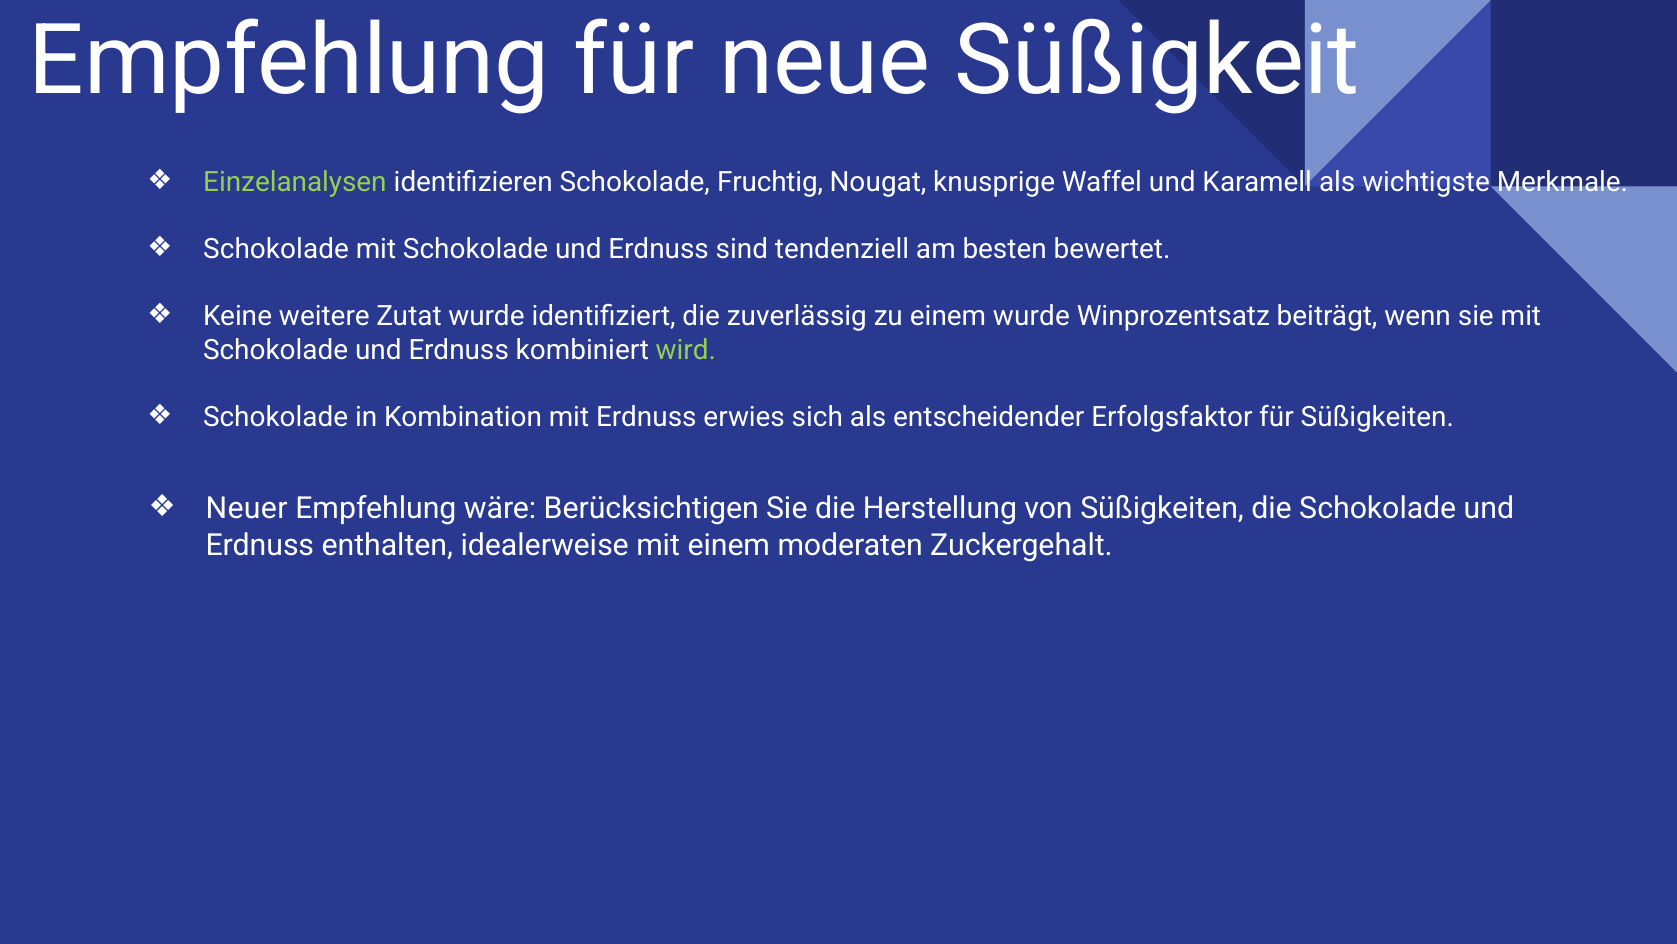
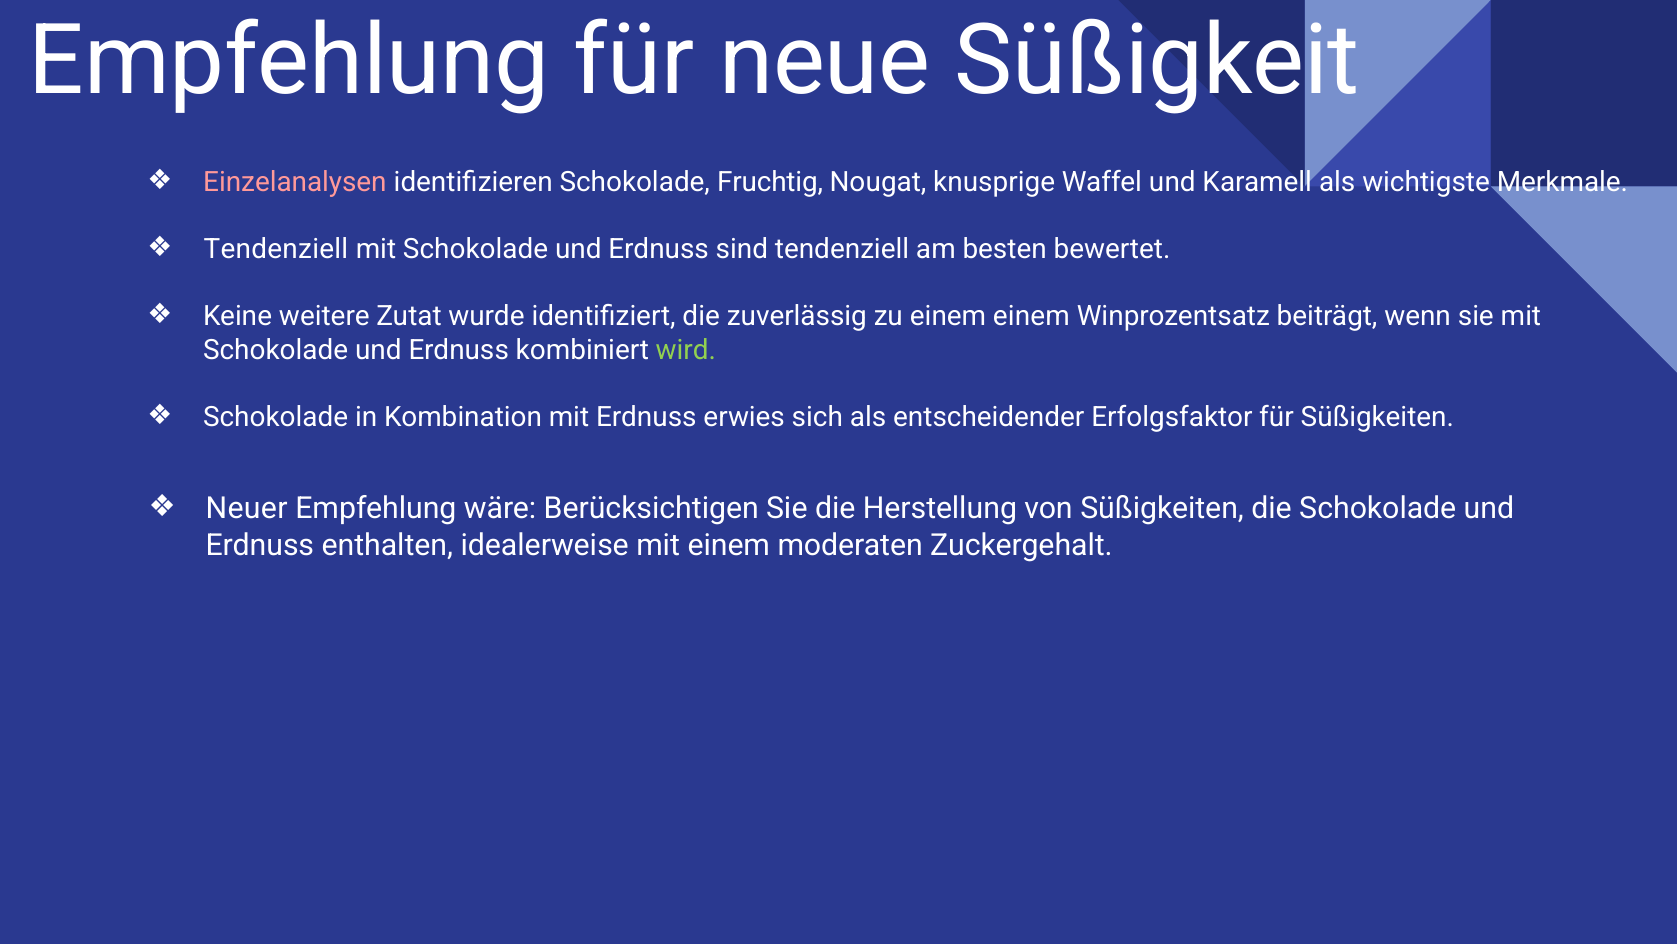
Einzelanalysen colour: light green -> pink
Schokolade at (276, 249): Schokolade -> Tendenziell
einem wurde: wurde -> einem
